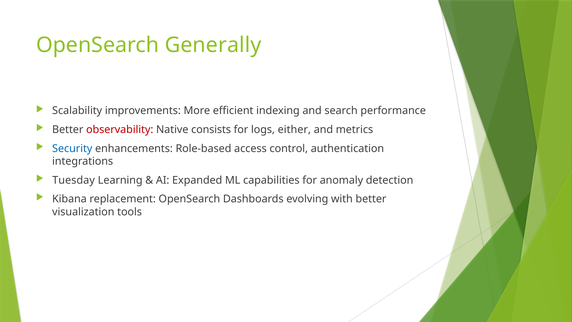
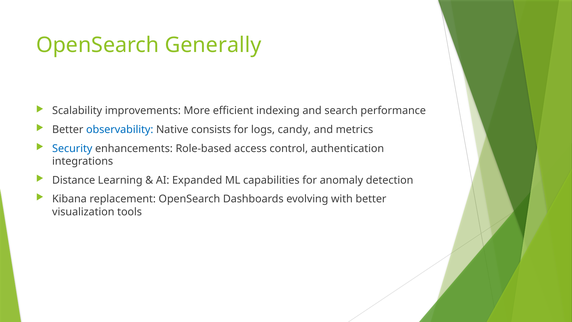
observability colour: red -> blue
either: either -> candy
Tuesday: Tuesday -> Distance
